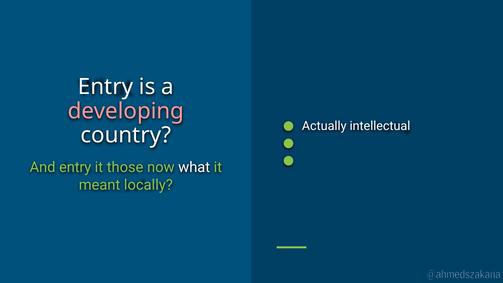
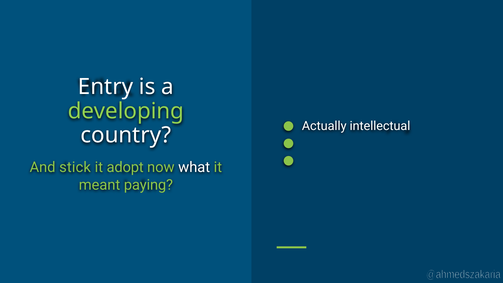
developing colour: pink -> light green
And entry: entry -> stick
those: those -> adopt
locally: locally -> paying
